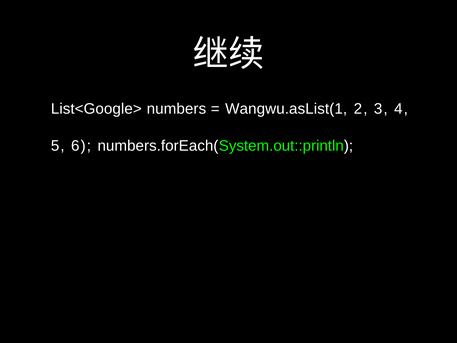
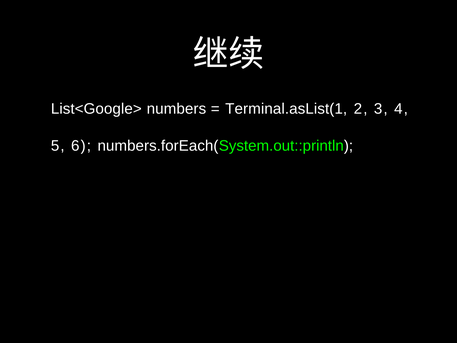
Wangwu.asList(1: Wangwu.asList(1 -> Terminal.asList(1
